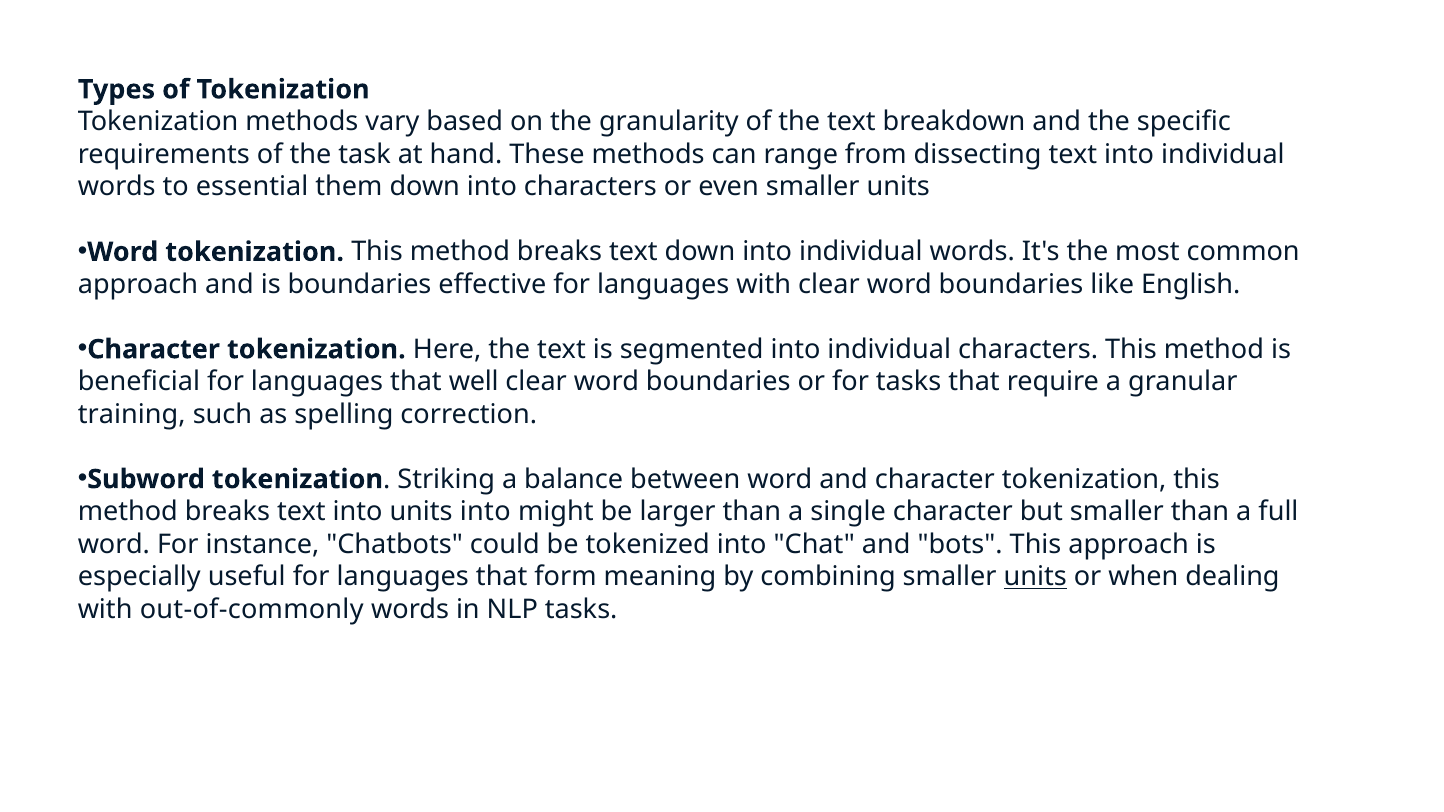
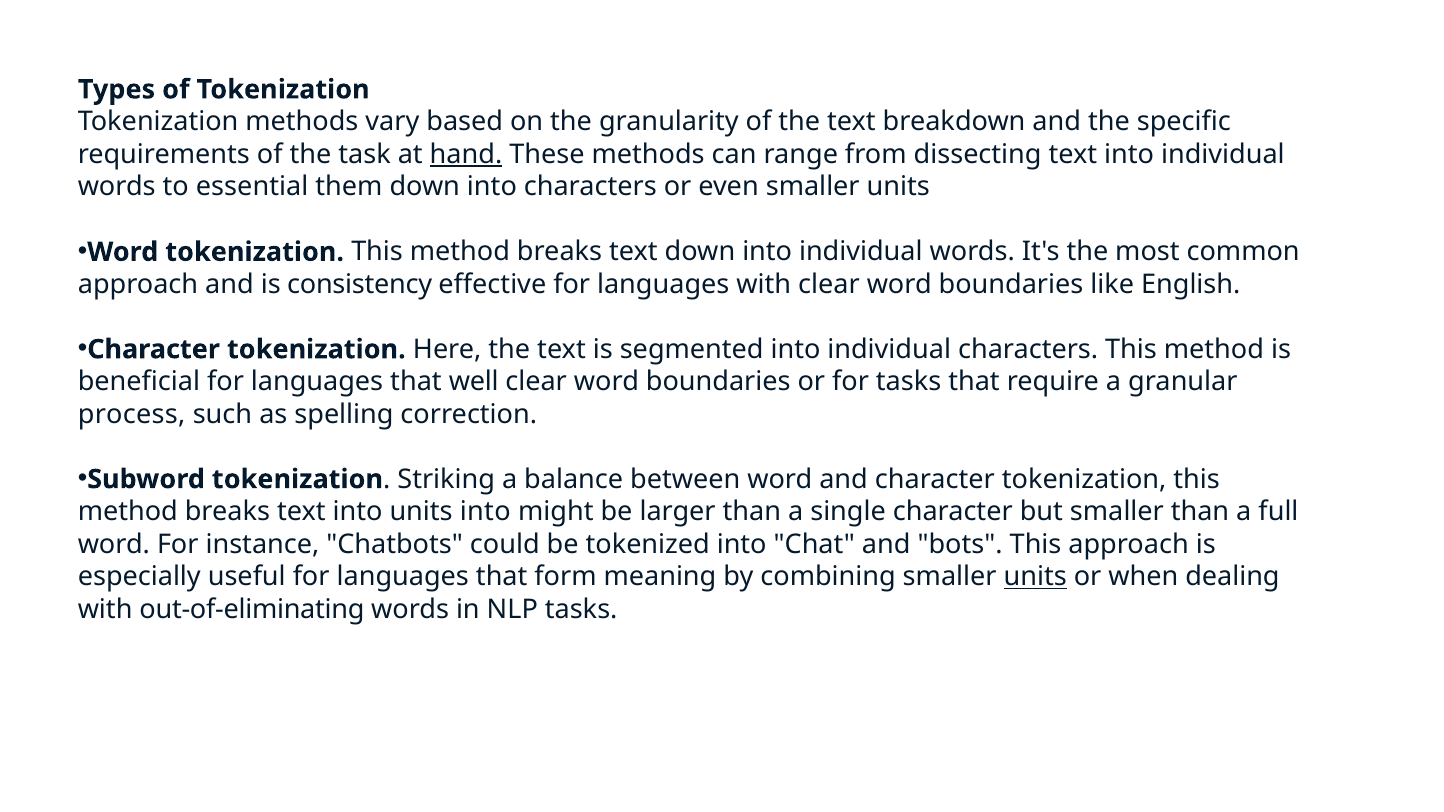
hand underline: none -> present
is boundaries: boundaries -> consistency
training: training -> process
out-of-commonly: out-of-commonly -> out-of-eliminating
